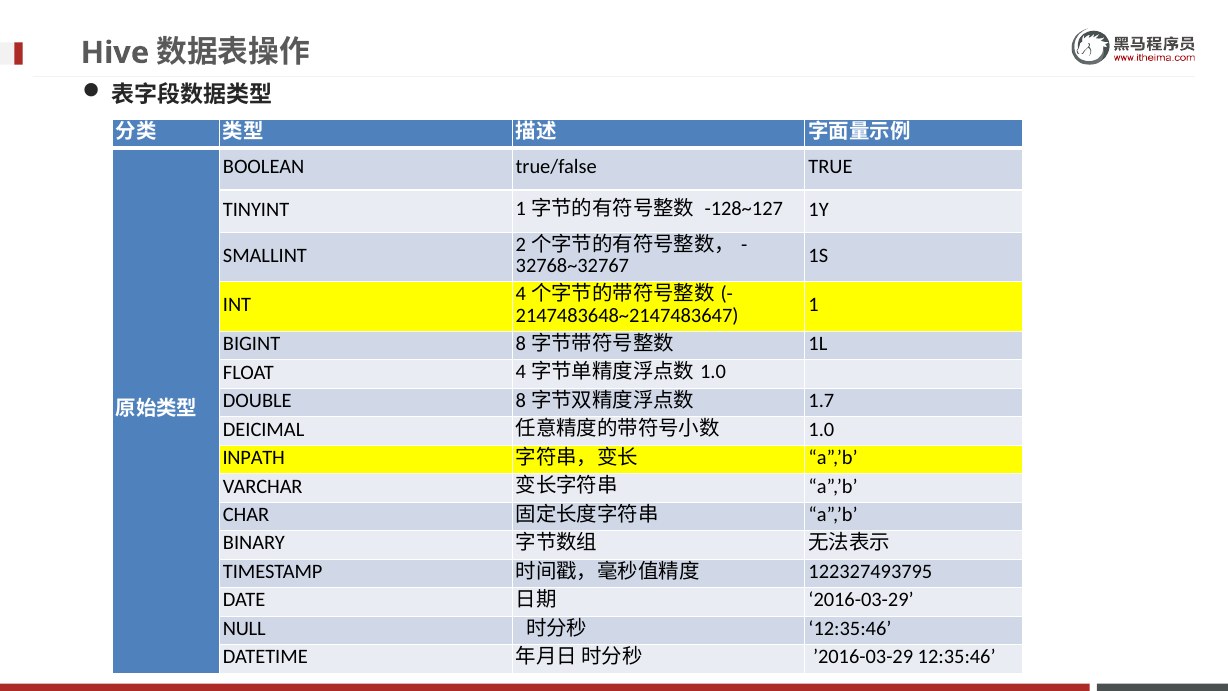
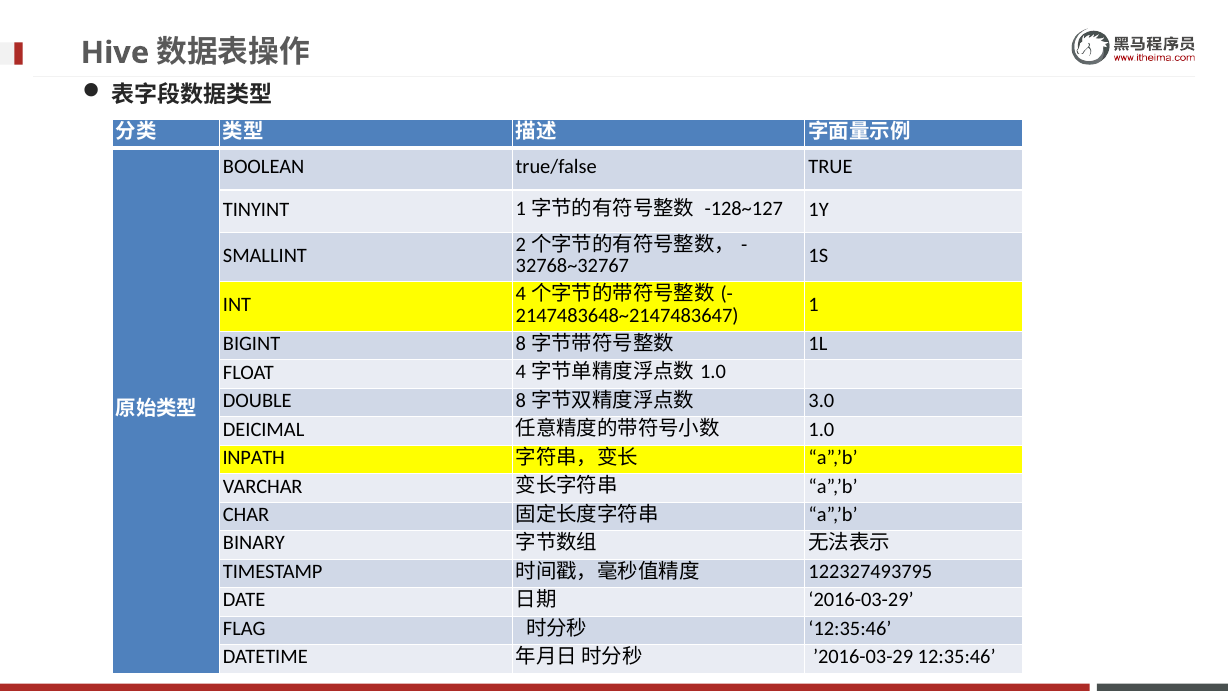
1.7: 1.7 -> 3.0
NULL: NULL -> FLAG
